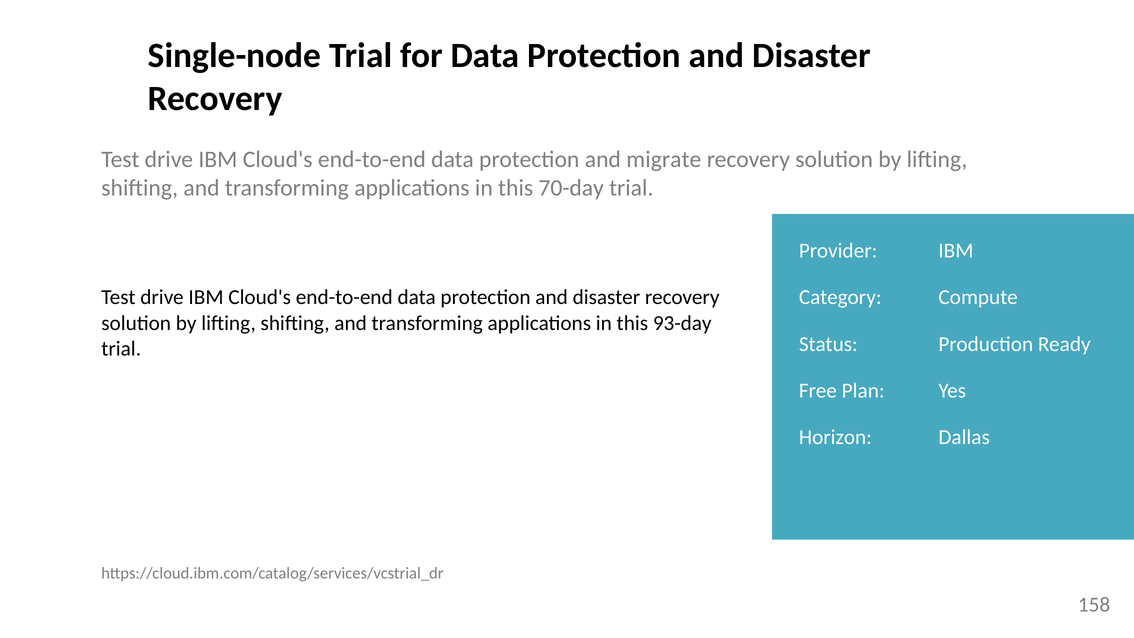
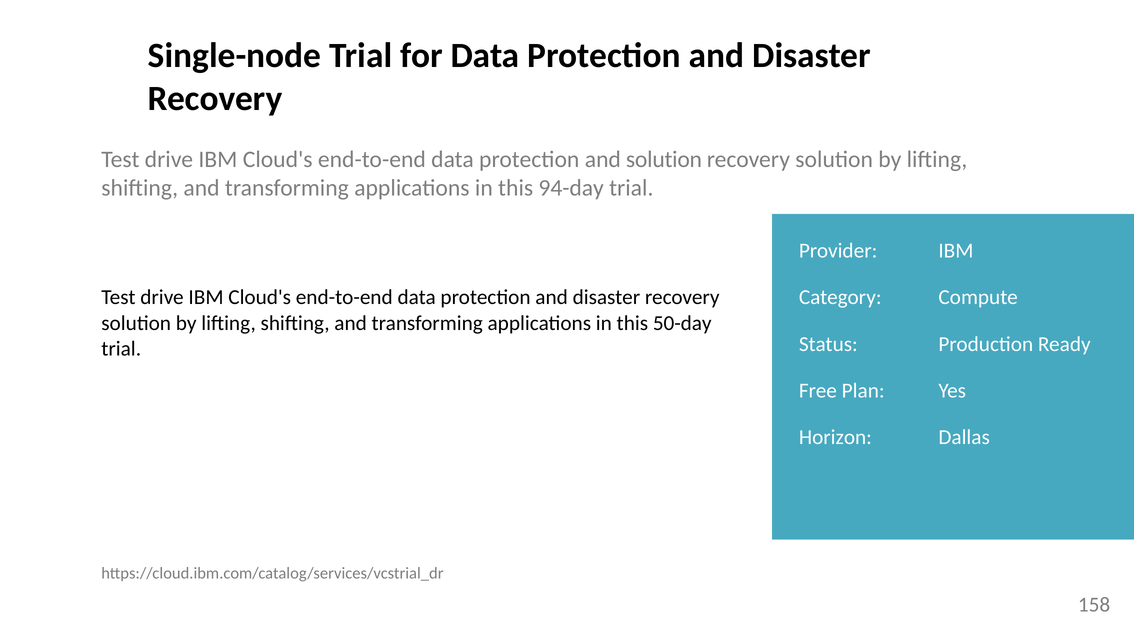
and migrate: migrate -> solution
70-day: 70-day -> 94-day
93-day: 93-day -> 50-day
